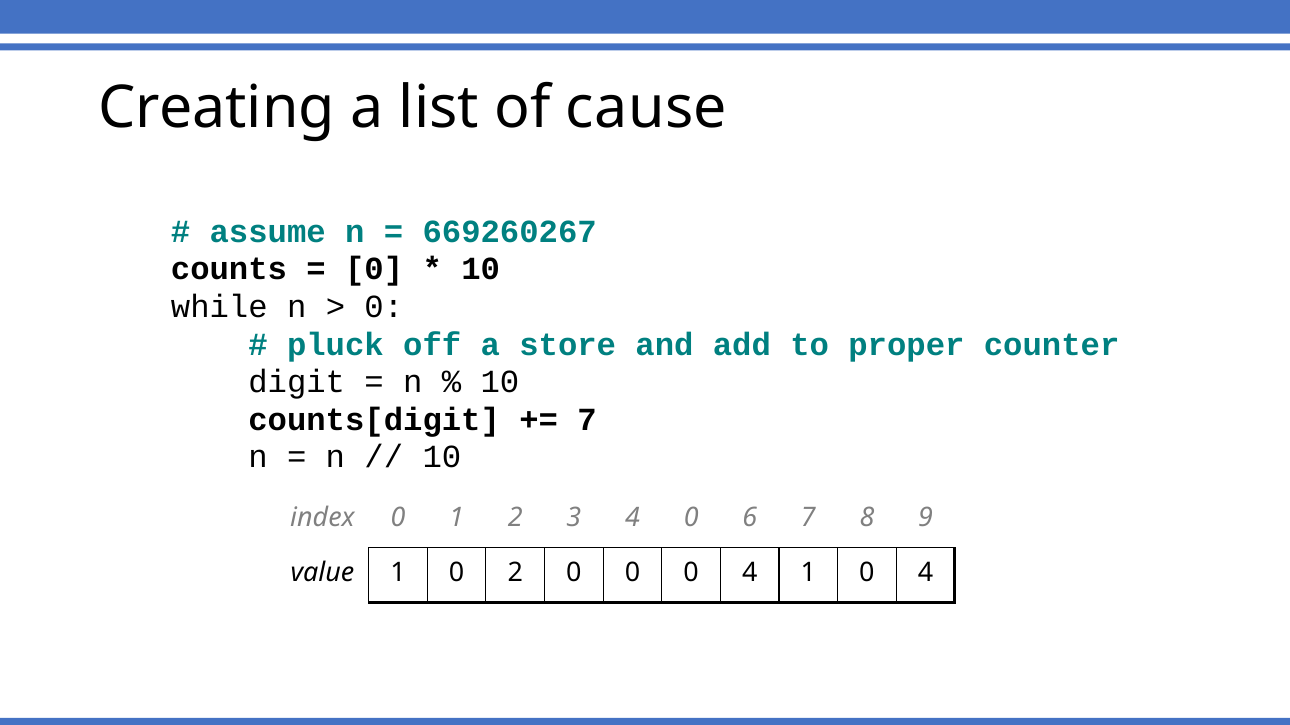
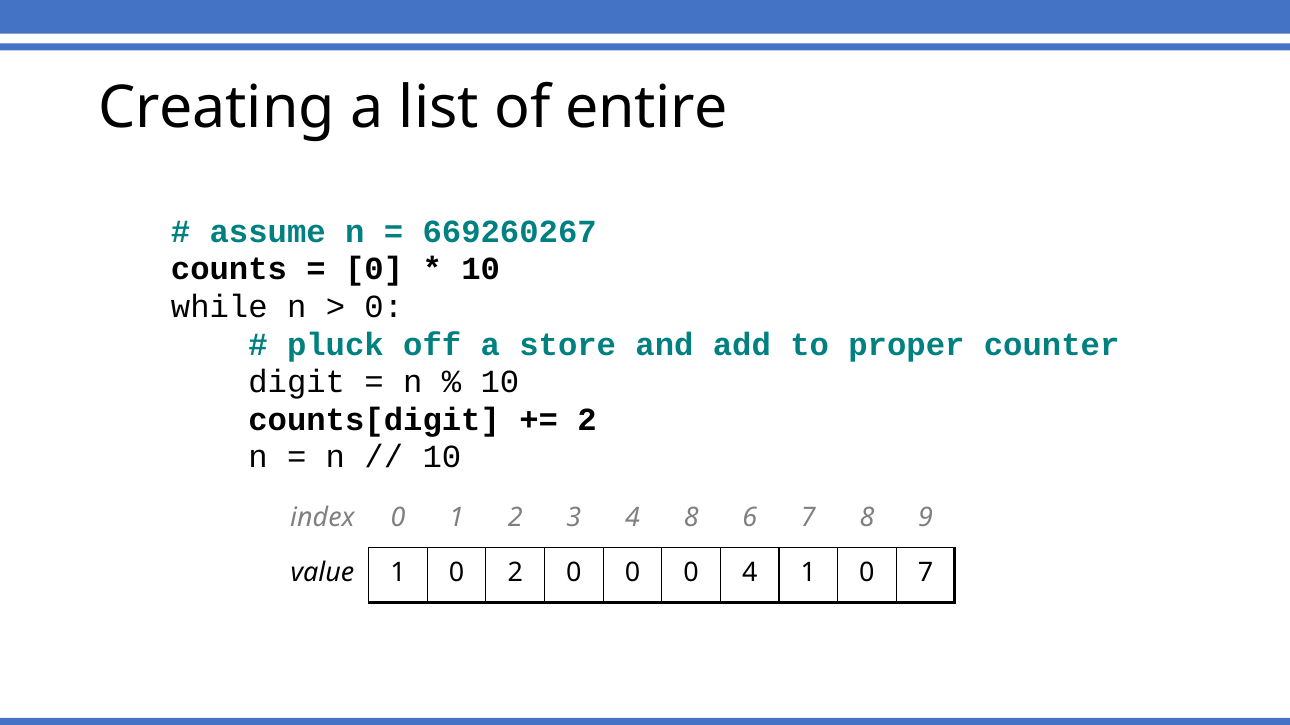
cause: cause -> entire
7 at (587, 420): 7 -> 2
4 0: 0 -> 8
1 0 4: 4 -> 7
